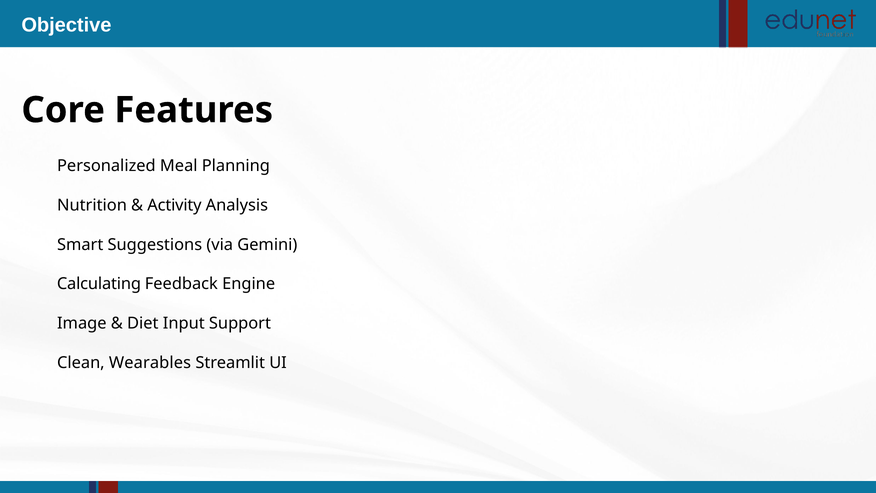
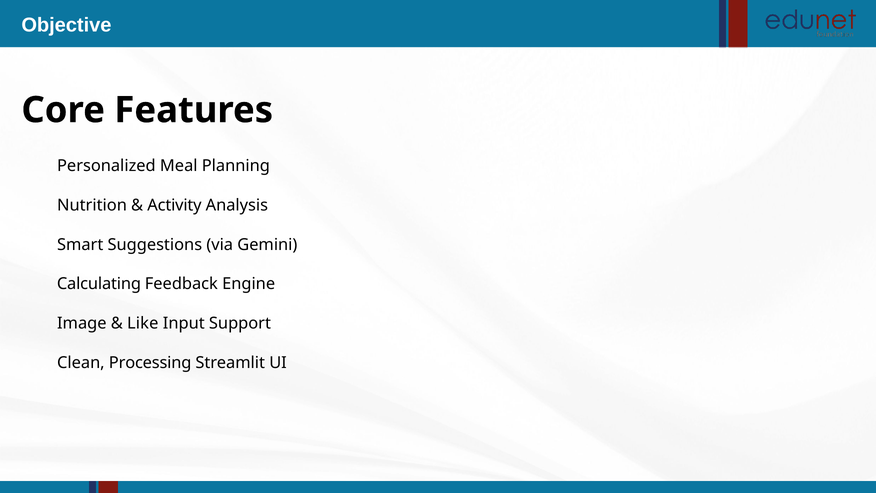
Diet: Diet -> Like
Wearables: Wearables -> Processing
